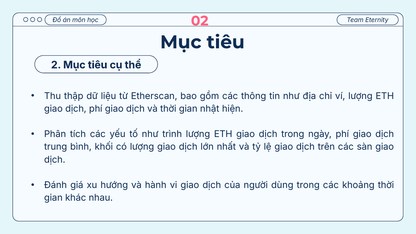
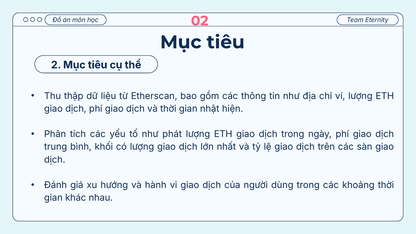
trình: trình -> phát
